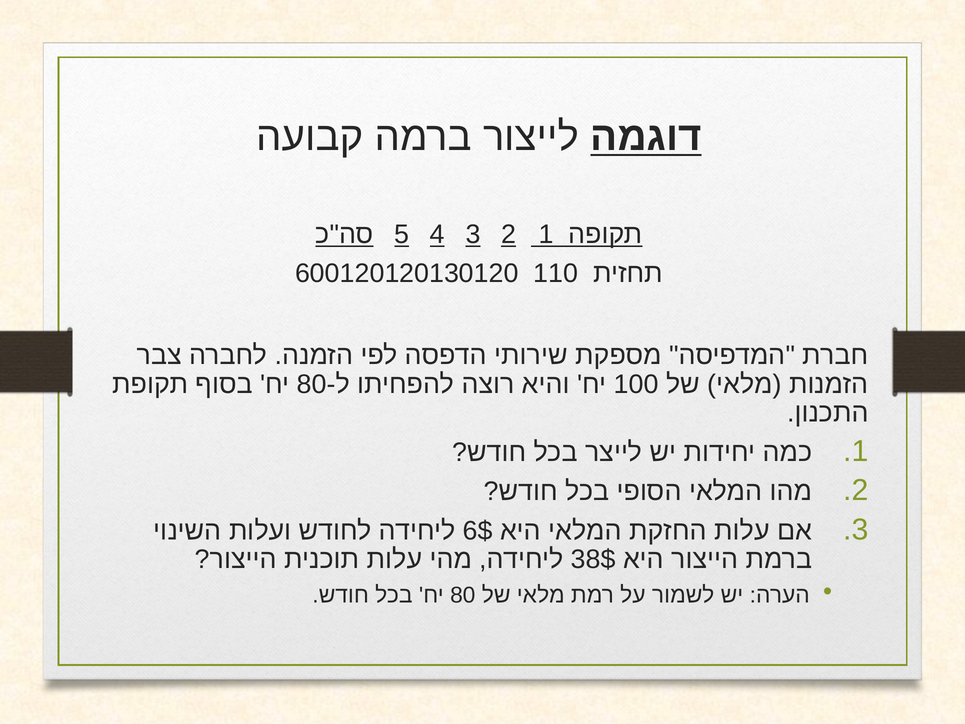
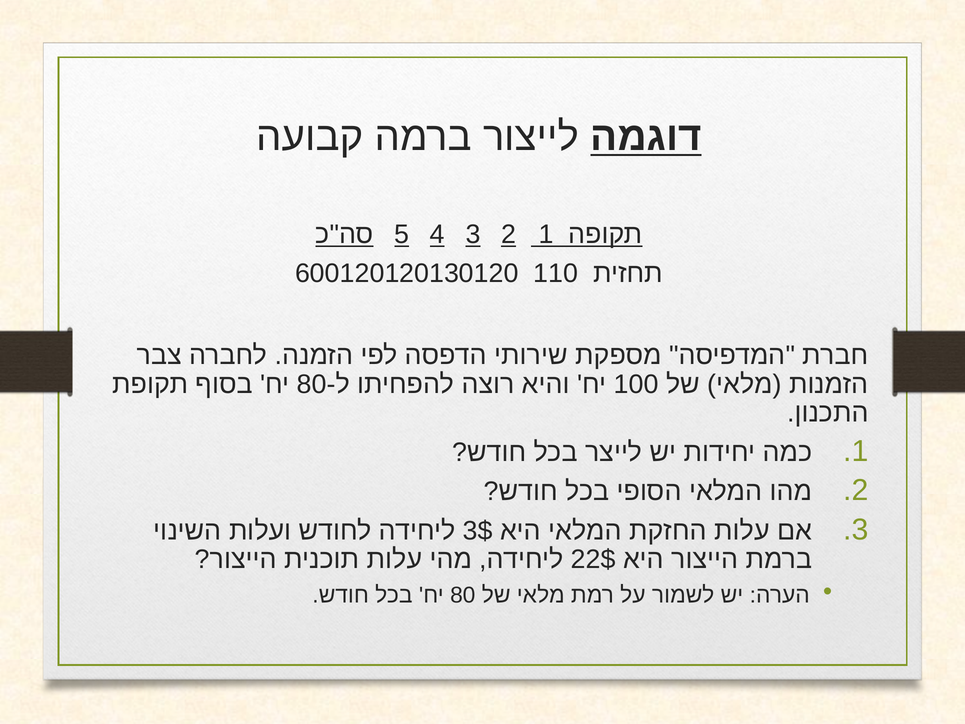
6$: 6$ -> 3$
38$: 38$ -> 22$
